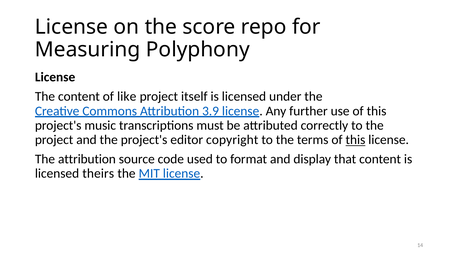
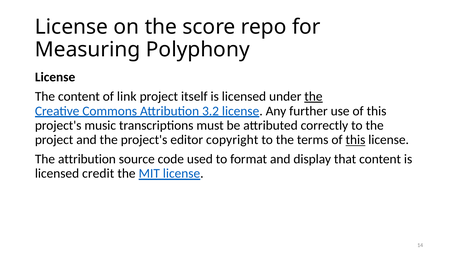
like: like -> link
the at (313, 97) underline: none -> present
3.9: 3.9 -> 3.2
theirs: theirs -> credit
